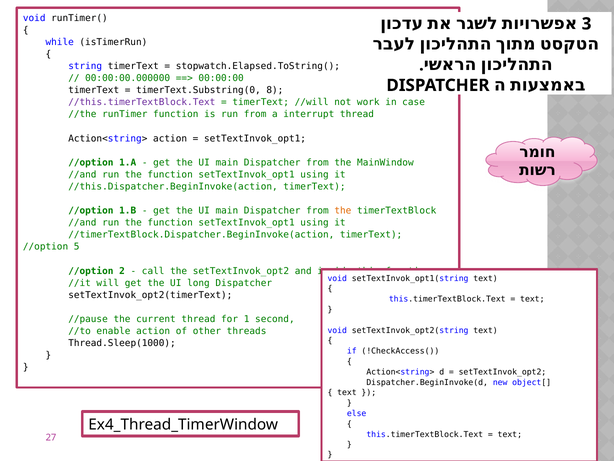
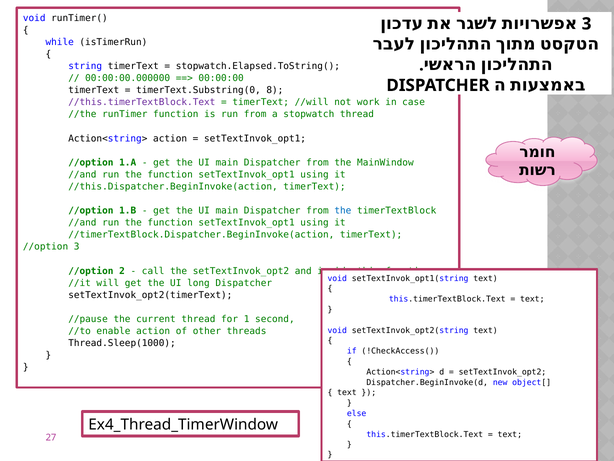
interrupt: interrupt -> stopwatch
the at (343, 210) colour: orange -> blue
//option 5: 5 -> 3
